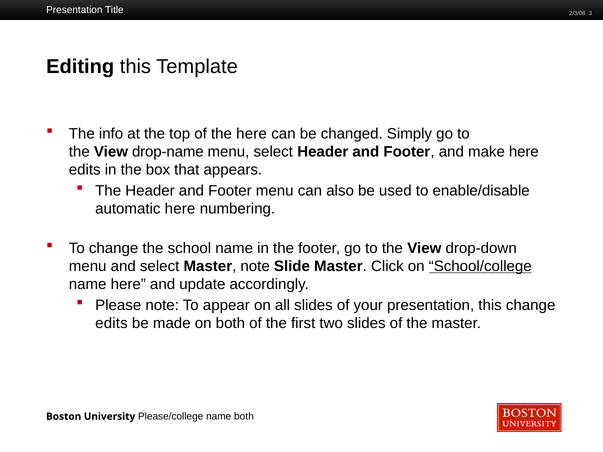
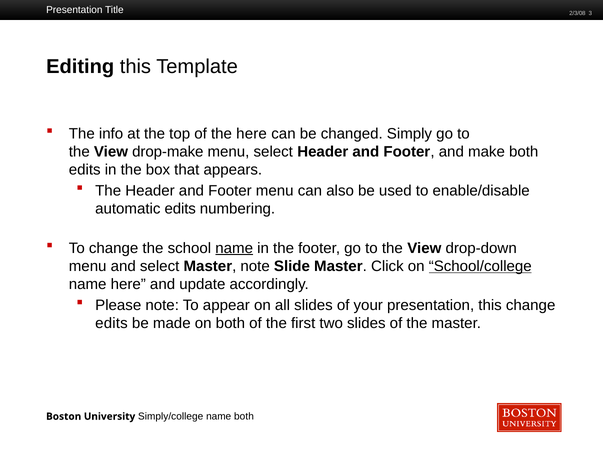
drop-name: drop-name -> drop-make
make here: here -> both
automatic here: here -> edits
name at (234, 248) underline: none -> present
Please/college: Please/college -> Simply/college
